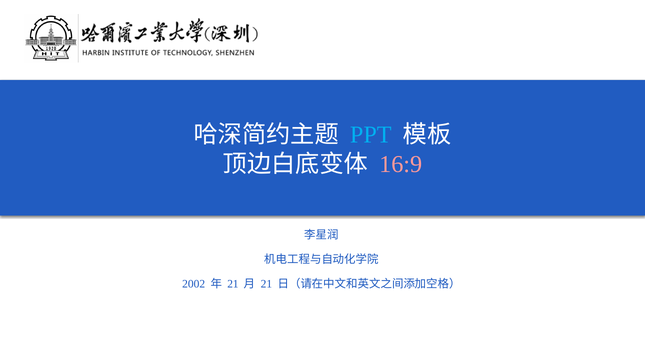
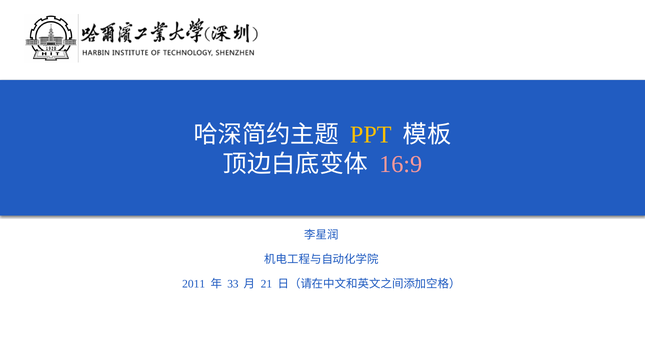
PPT colour: light blue -> yellow
2002: 2002 -> 2011
21 at (233, 284): 21 -> 33
